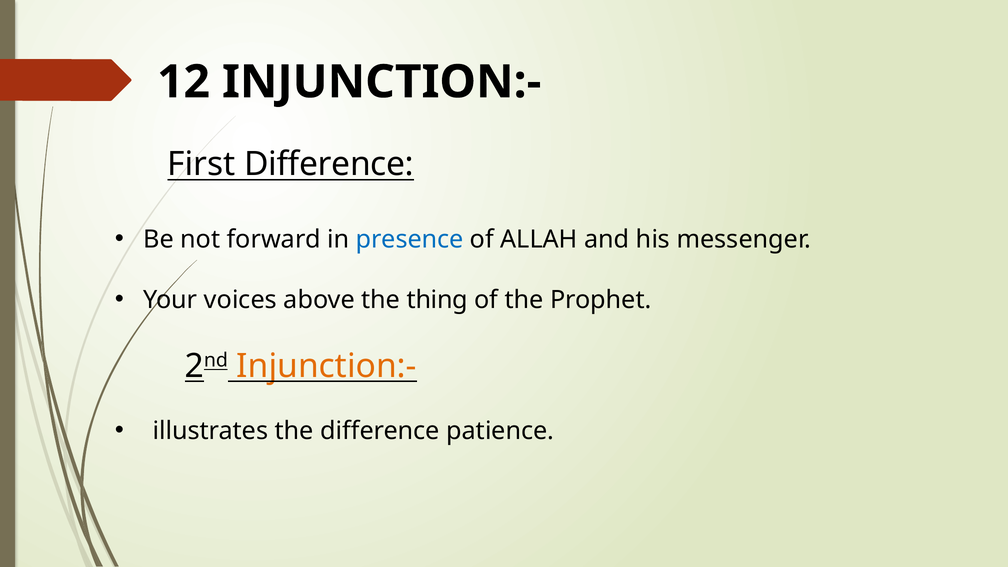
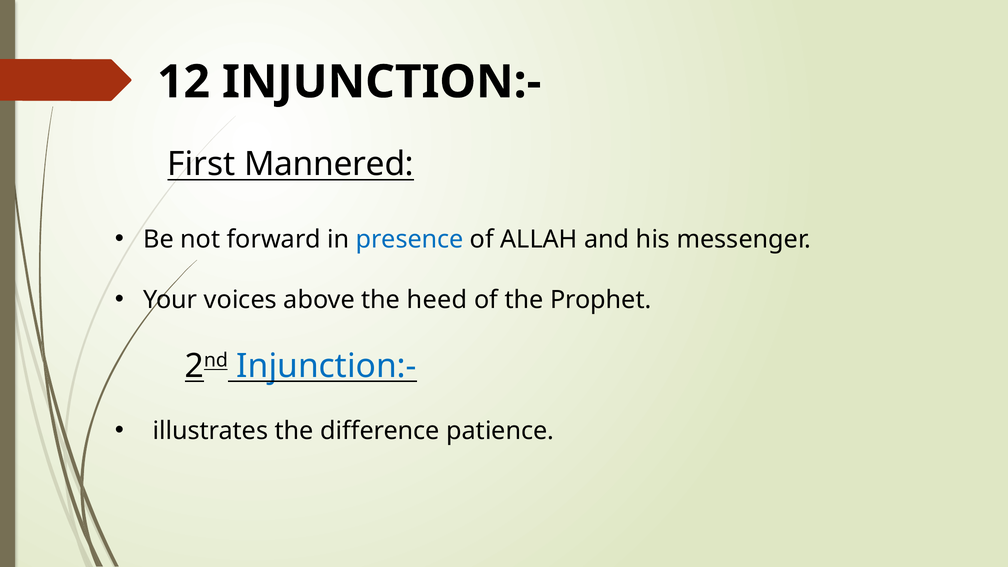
First Difference: Difference -> Mannered
thing: thing -> heed
Injunction:- at (327, 366) colour: orange -> blue
